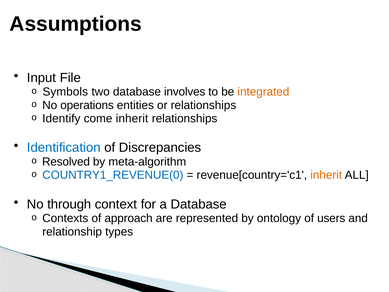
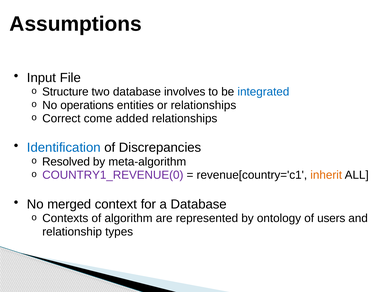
Symbols: Symbols -> Structure
integrated colour: orange -> blue
Identify: Identify -> Correct
come inherit: inherit -> added
COUNTRY1_REVENUE(0 colour: blue -> purple
through: through -> merged
approach: approach -> algorithm
